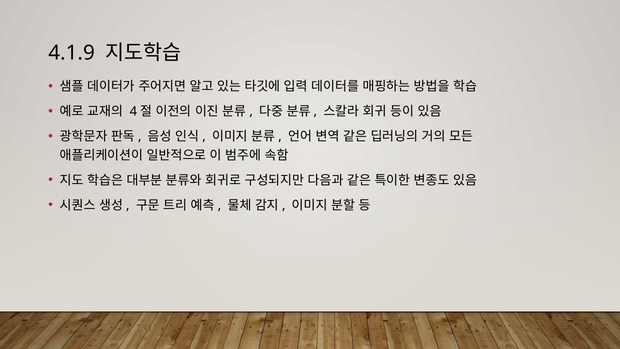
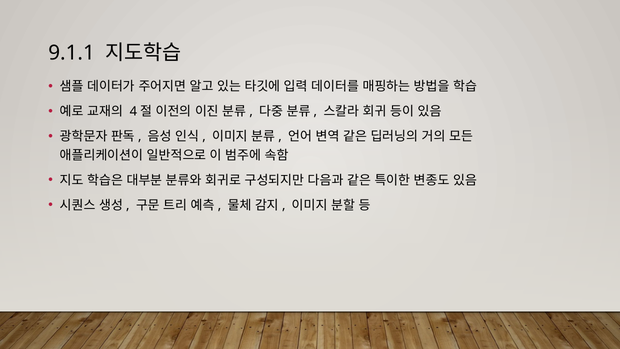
4.1.9: 4.1.9 -> 9.1.1
